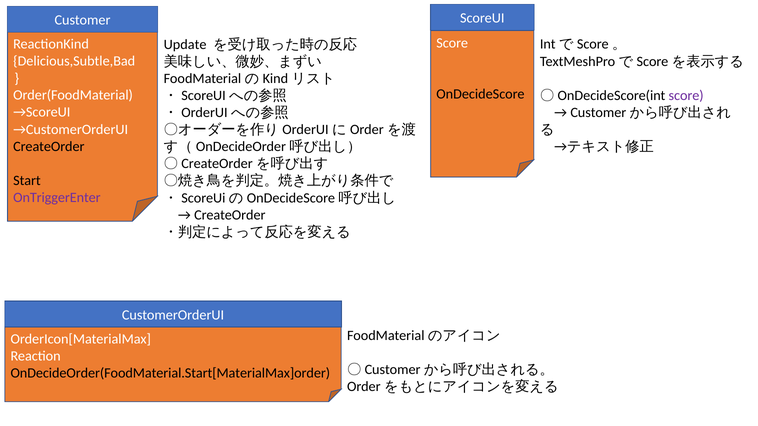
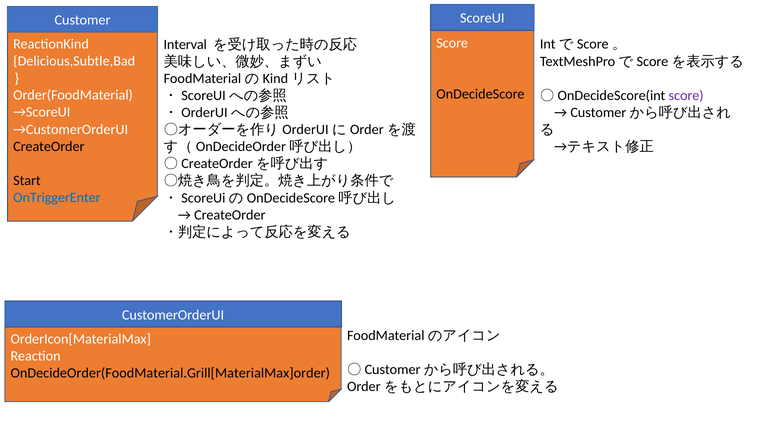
Update: Update -> Interval
OnTriggerEnter colour: purple -> blue
OnDecideOrder(FoodMaterial.Start[MaterialMax]order: OnDecideOrder(FoodMaterial.Start[MaterialMax]order -> OnDecideOrder(FoodMaterial.Grill[MaterialMax]order
